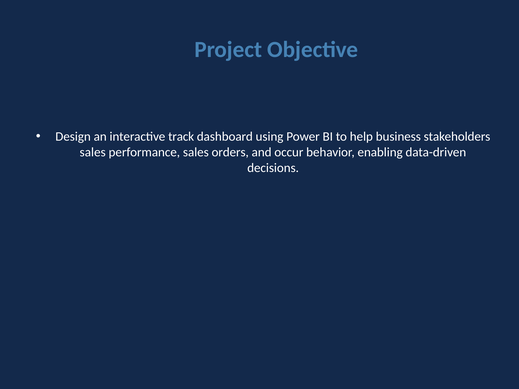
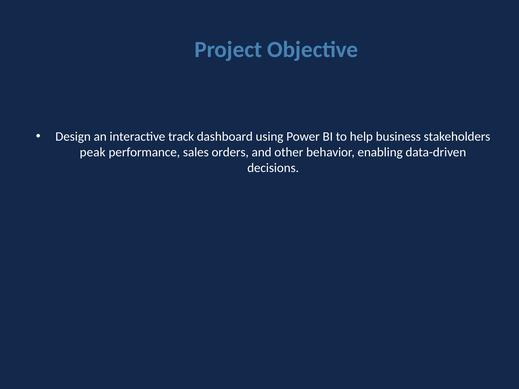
sales at (93, 152): sales -> peak
occur: occur -> other
